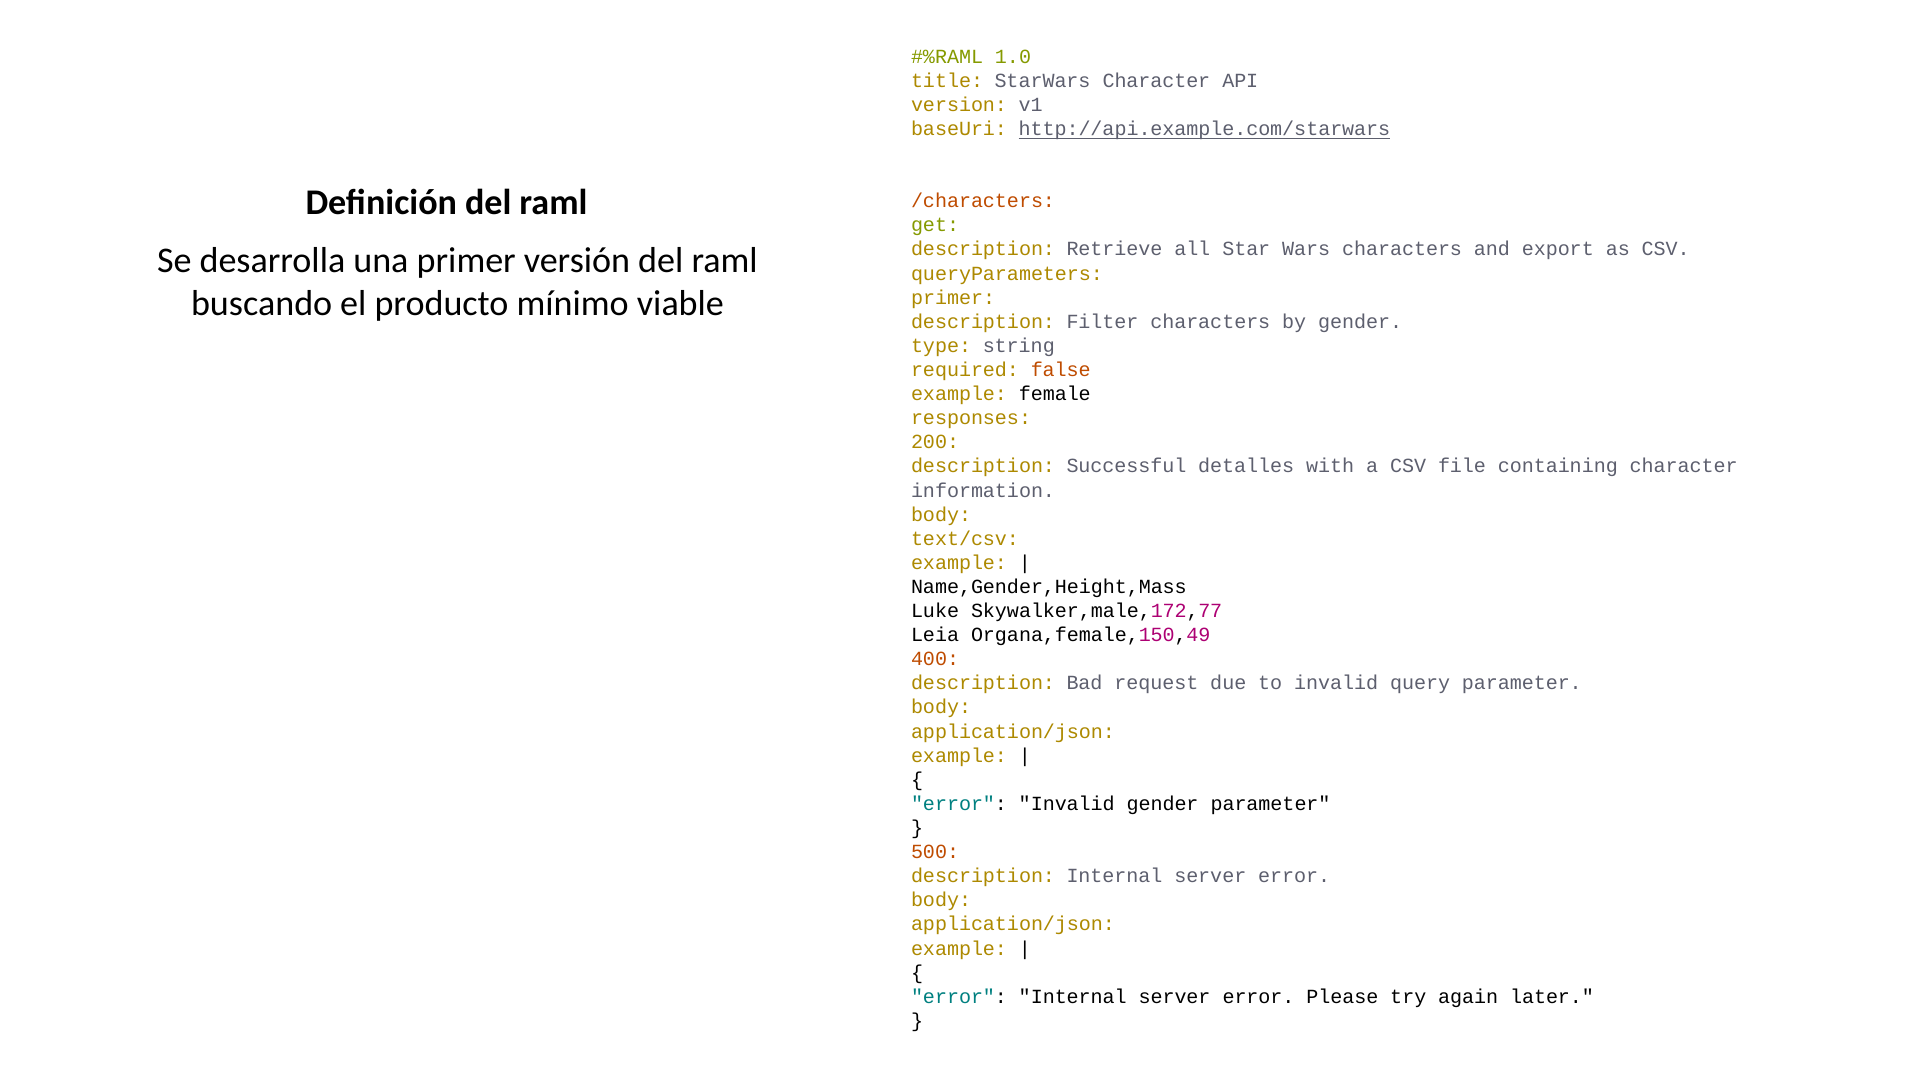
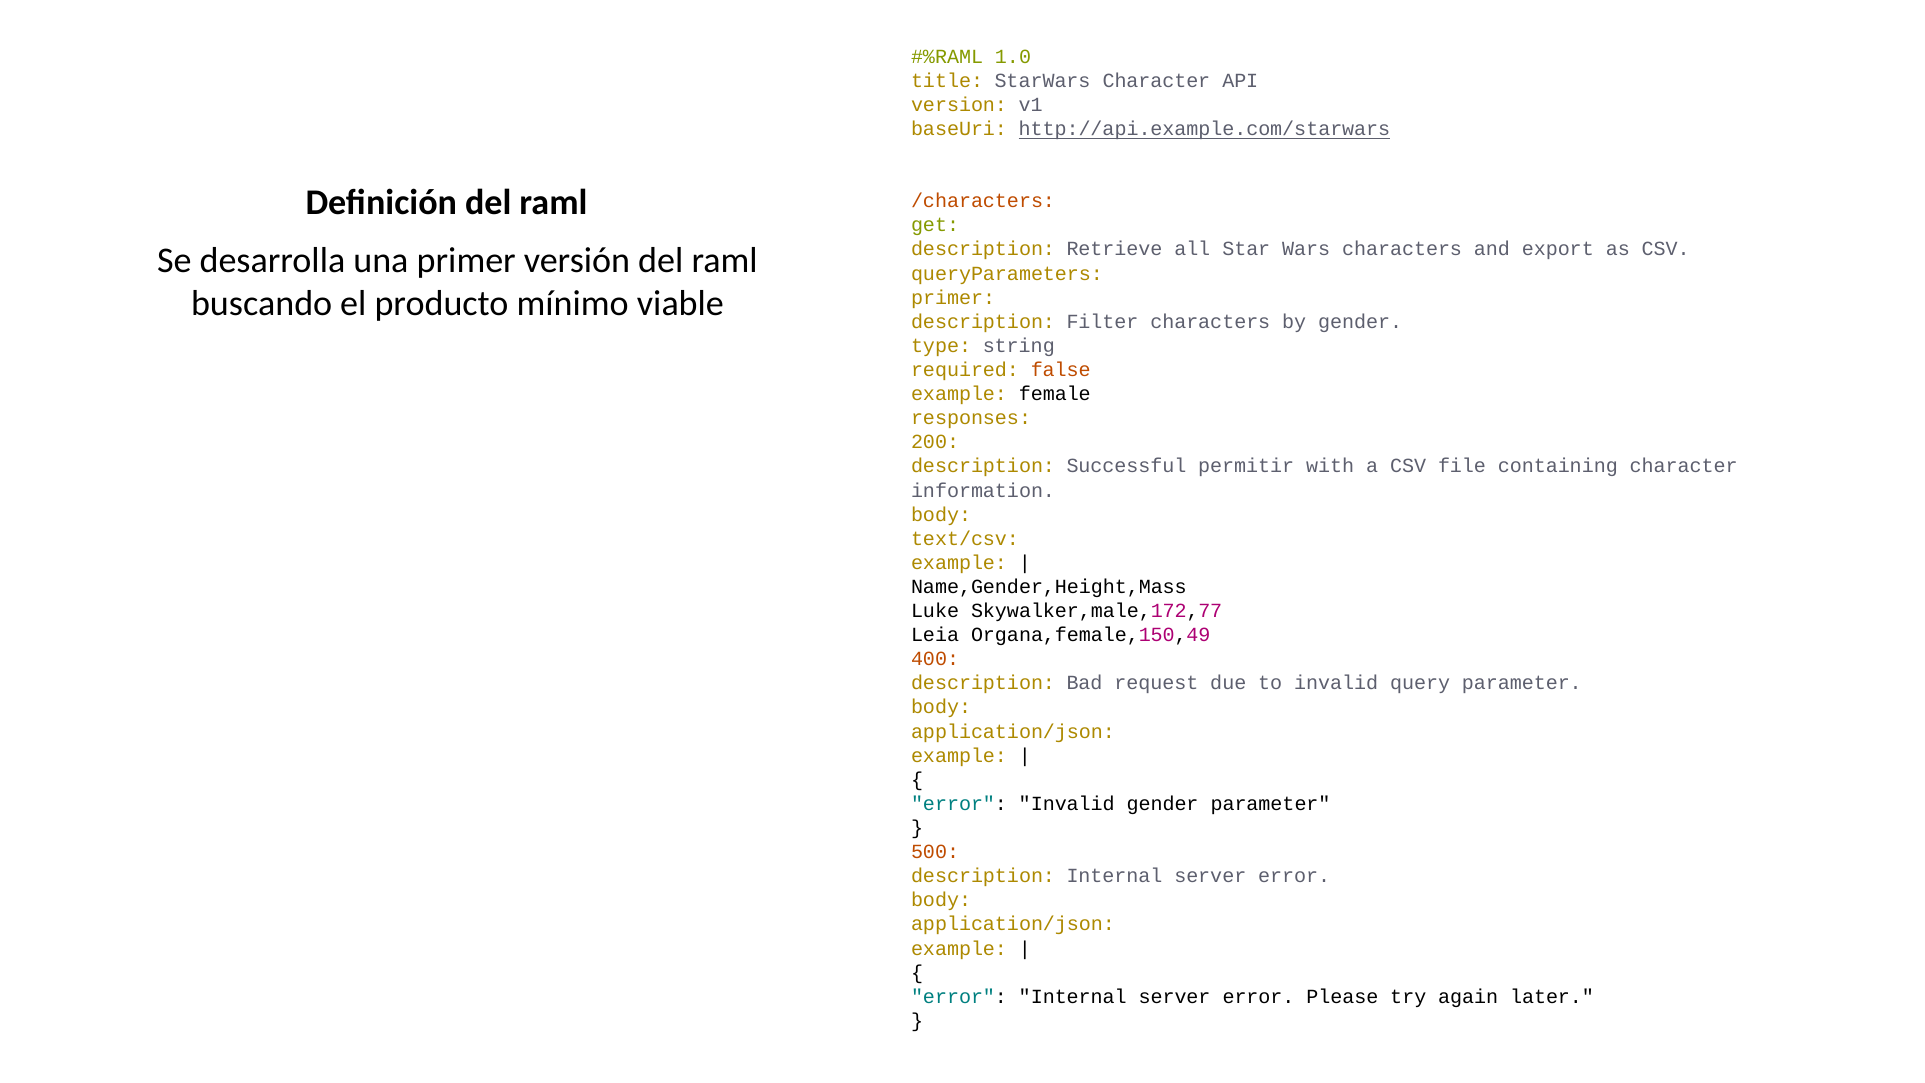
detalles: detalles -> permitir
